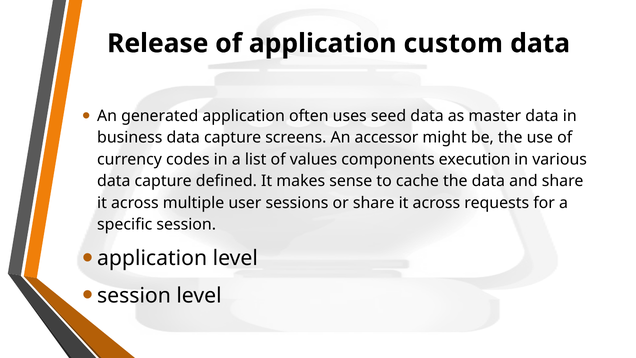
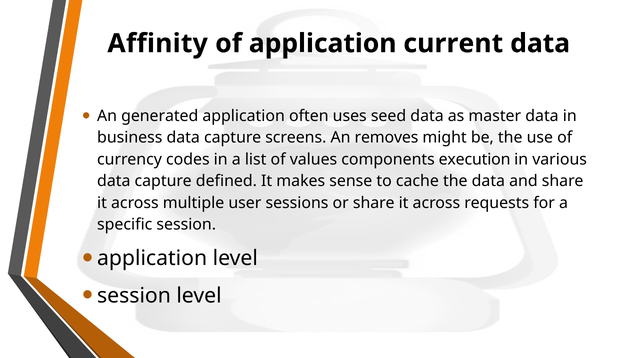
Release: Release -> Affinity
custom: custom -> current
accessor: accessor -> removes
